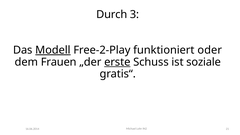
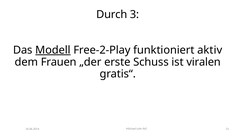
oder: oder -> aktiv
erste underline: present -> none
soziale: soziale -> viralen
